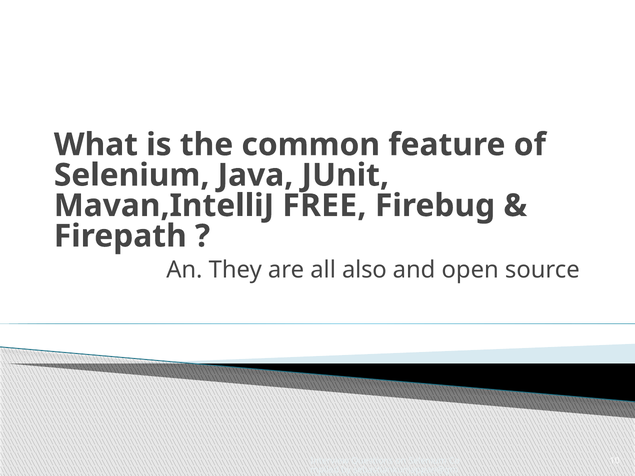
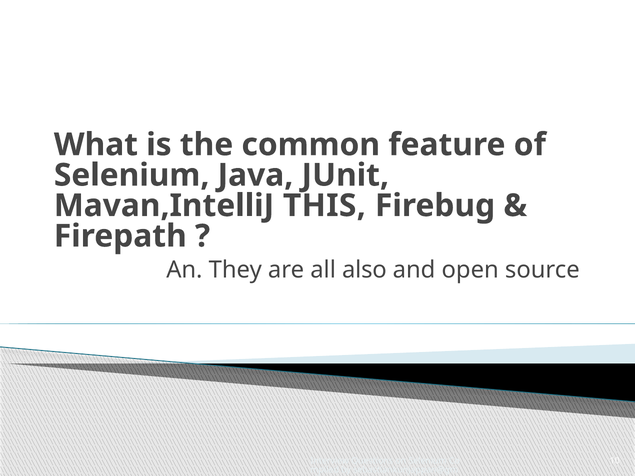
FREE: FREE -> THIS
